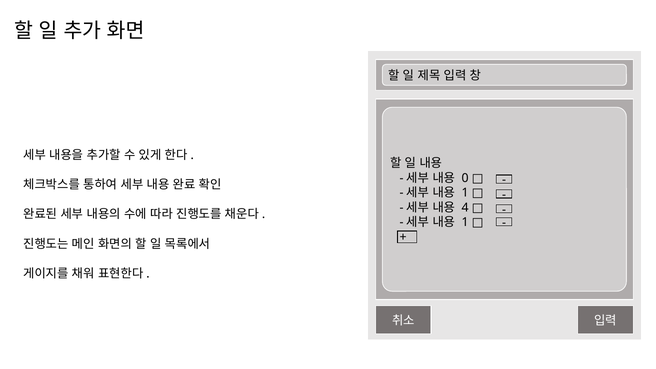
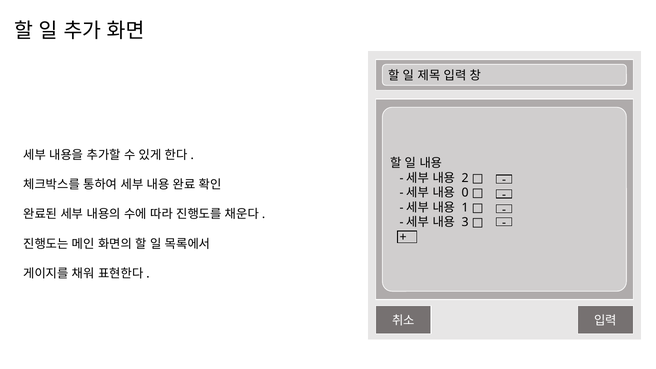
0: 0 -> 2
1 at (465, 193): 1 -> 0
4: 4 -> 1
1 at (465, 222): 1 -> 3
